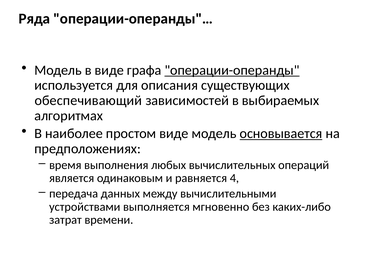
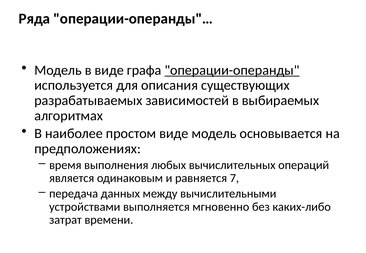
обеспечивающий: обеспечивающий -> разрабатываемых
основывается underline: present -> none
4: 4 -> 7
